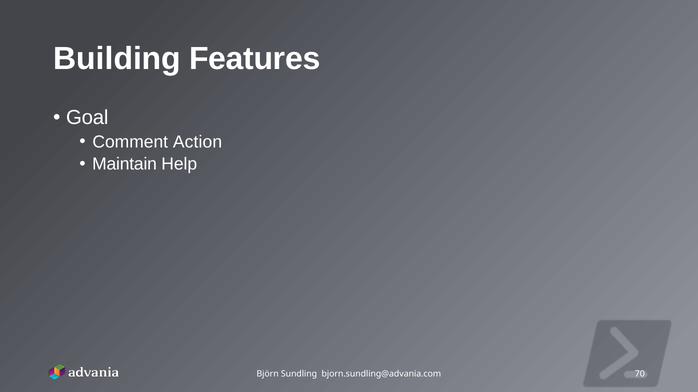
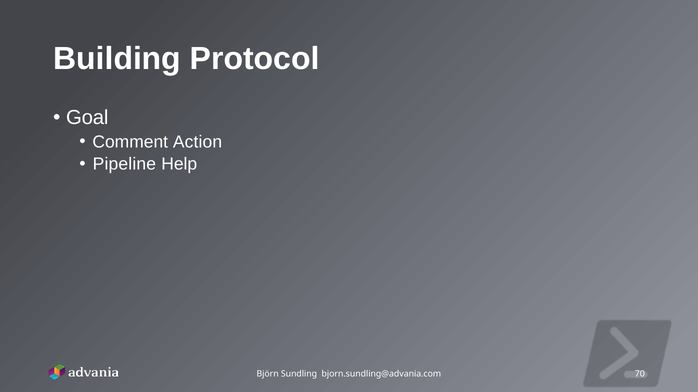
Features: Features -> Protocol
Maintain: Maintain -> Pipeline
